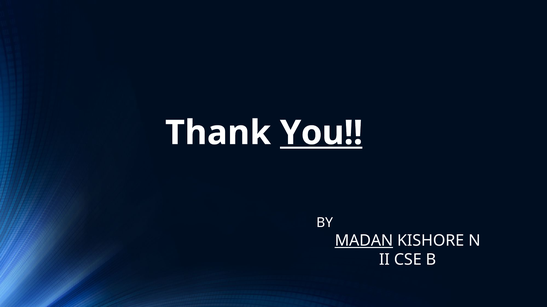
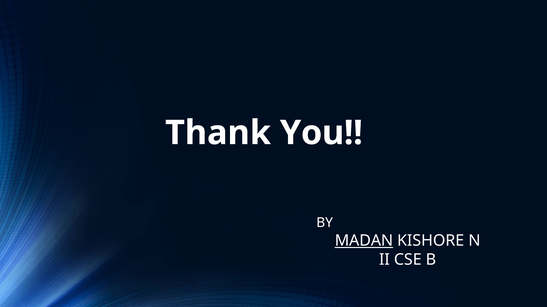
You underline: present -> none
